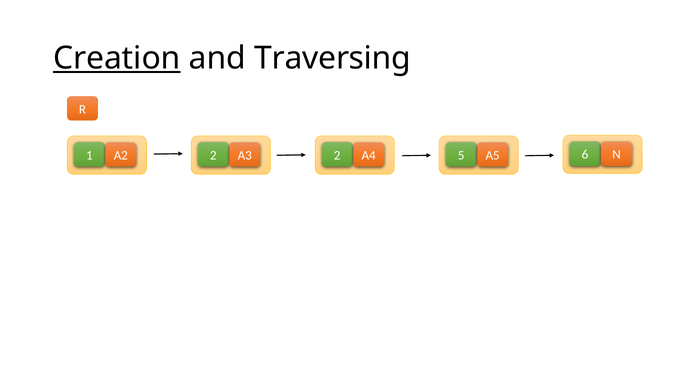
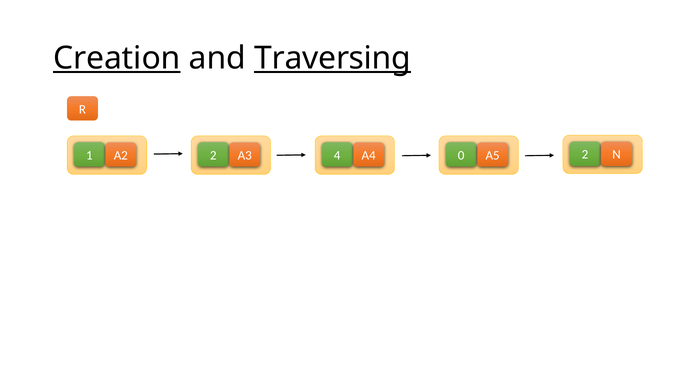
Traversing underline: none -> present
A3 2: 2 -> 4
5: 5 -> 0
A5 6: 6 -> 2
